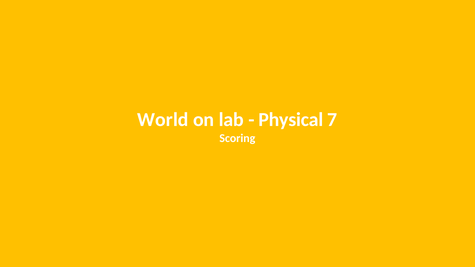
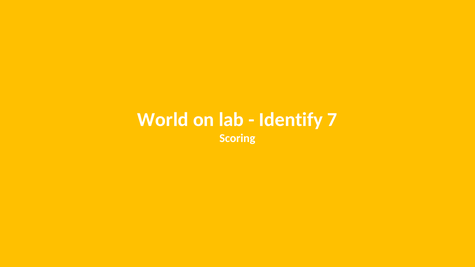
Physical: Physical -> Identify
